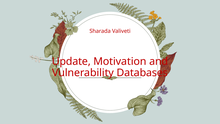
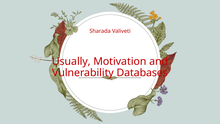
Update: Update -> Usually
